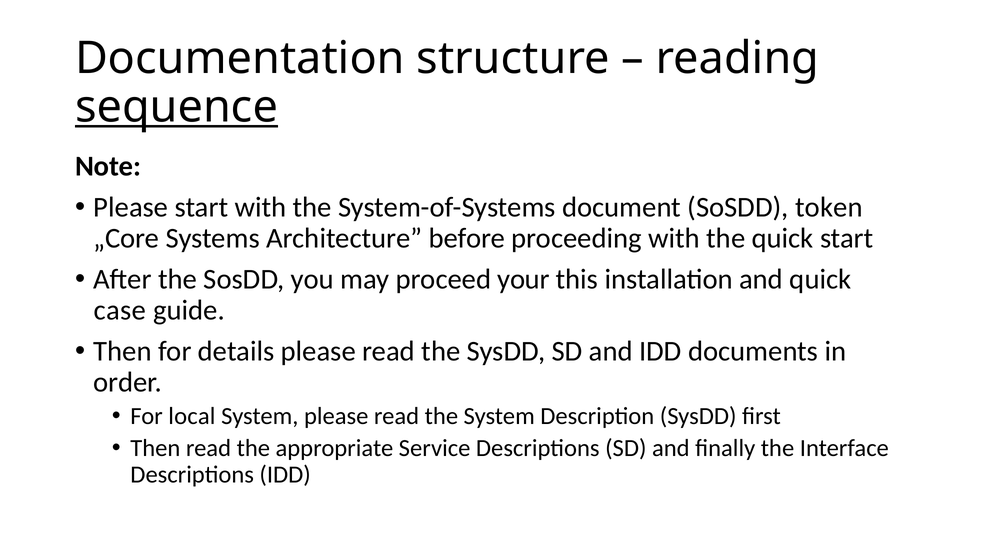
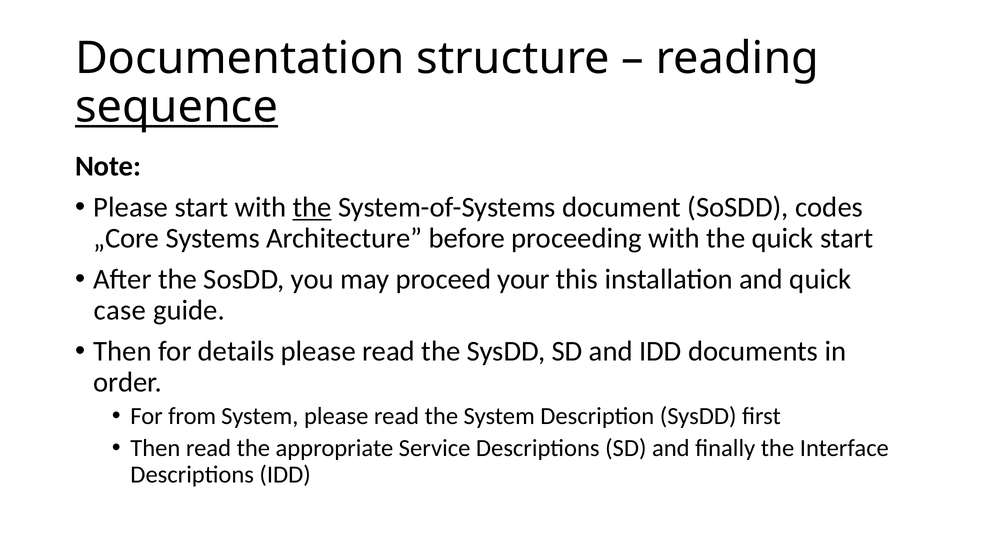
the at (312, 208) underline: none -> present
token: token -> codes
local: local -> from
